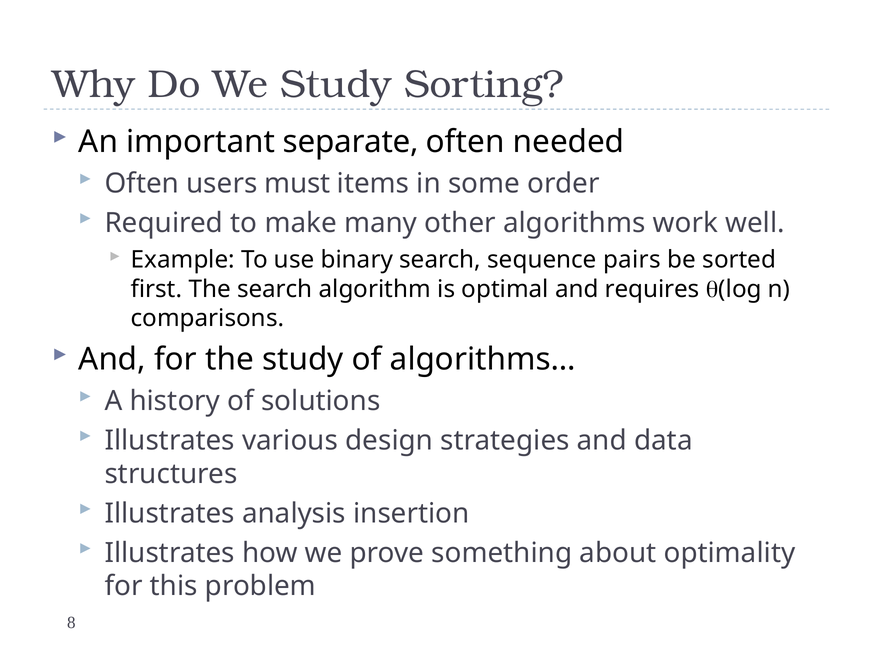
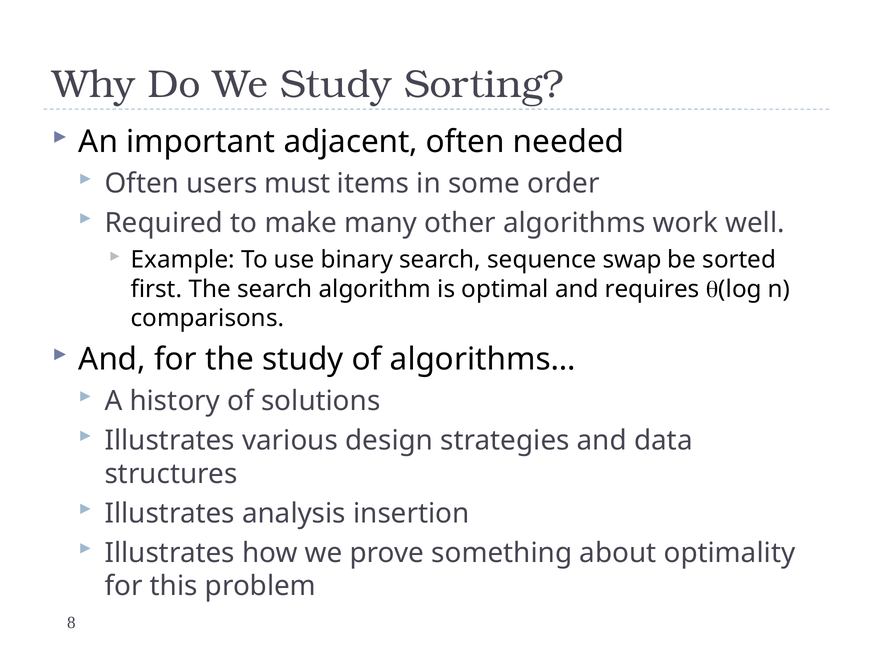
separate: separate -> adjacent
pairs: pairs -> swap
